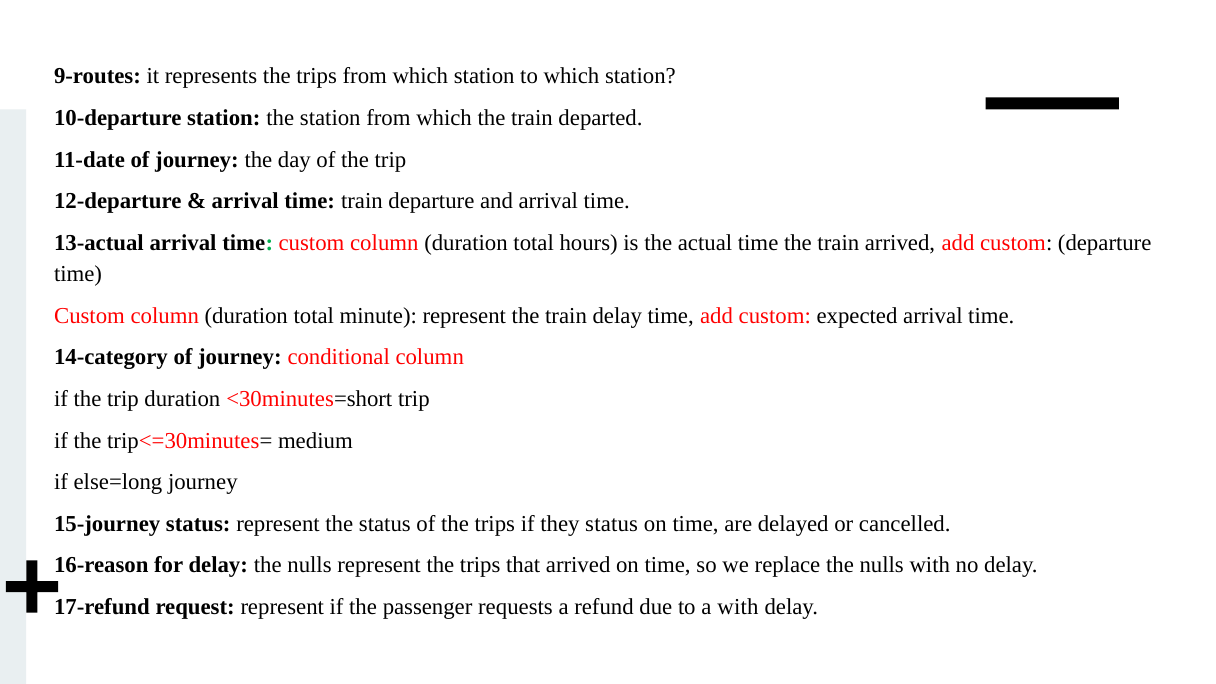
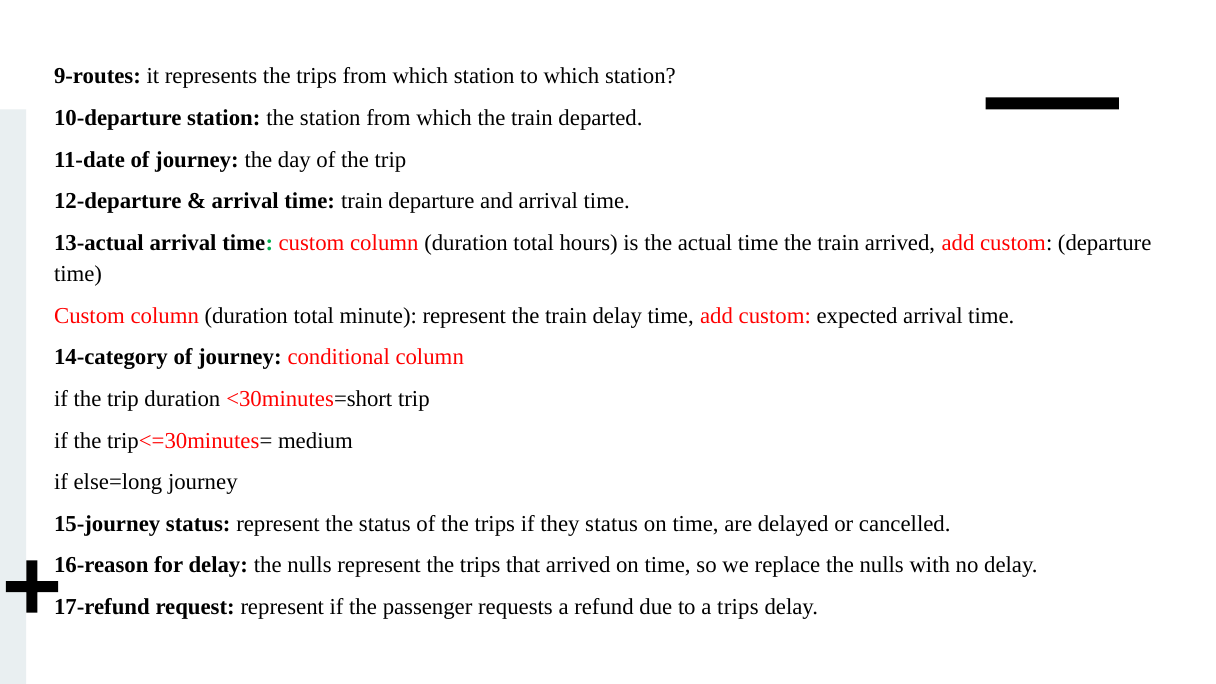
a with: with -> trips
